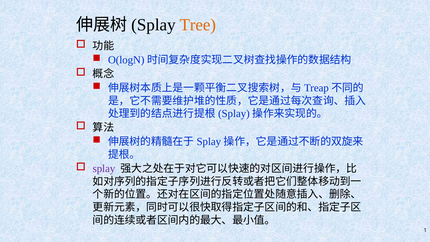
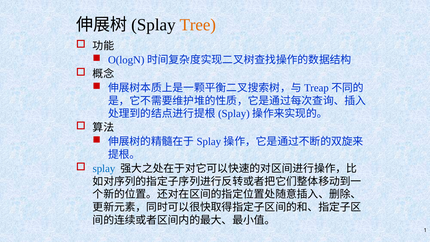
splay at (104, 169) colour: purple -> blue
